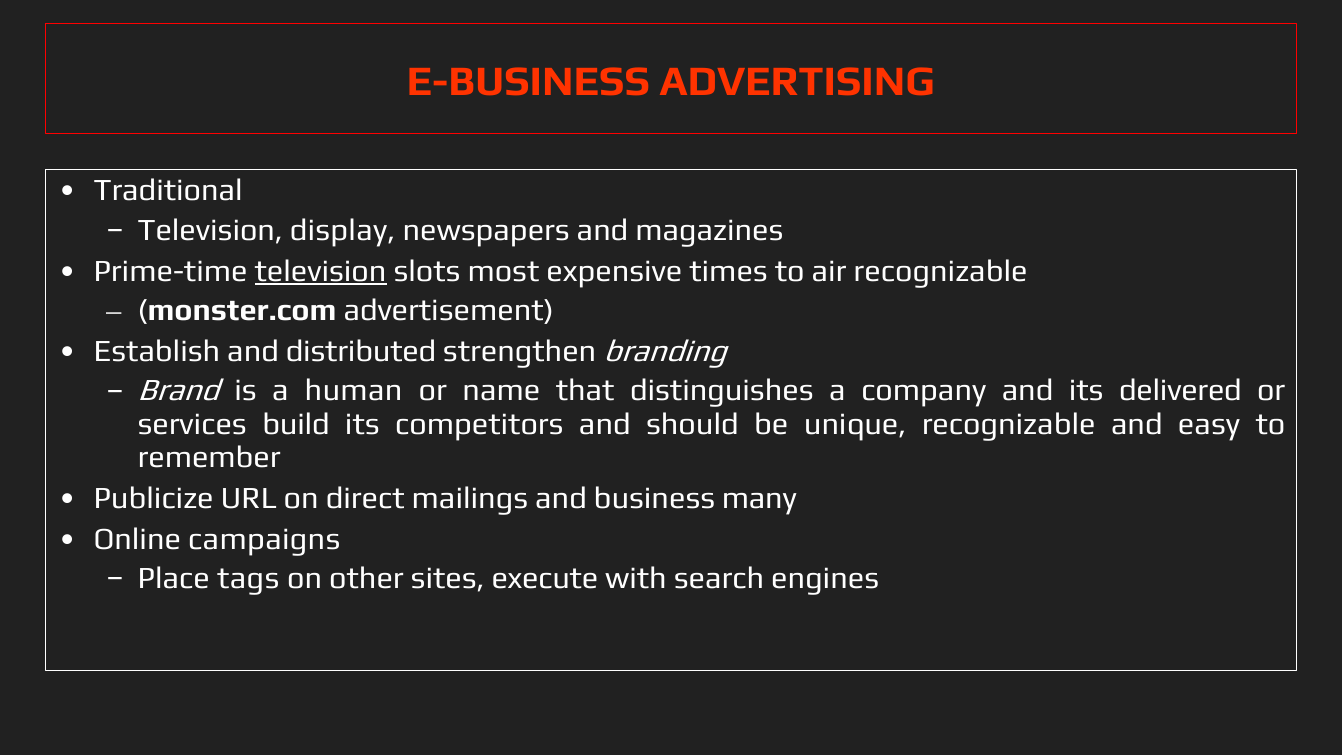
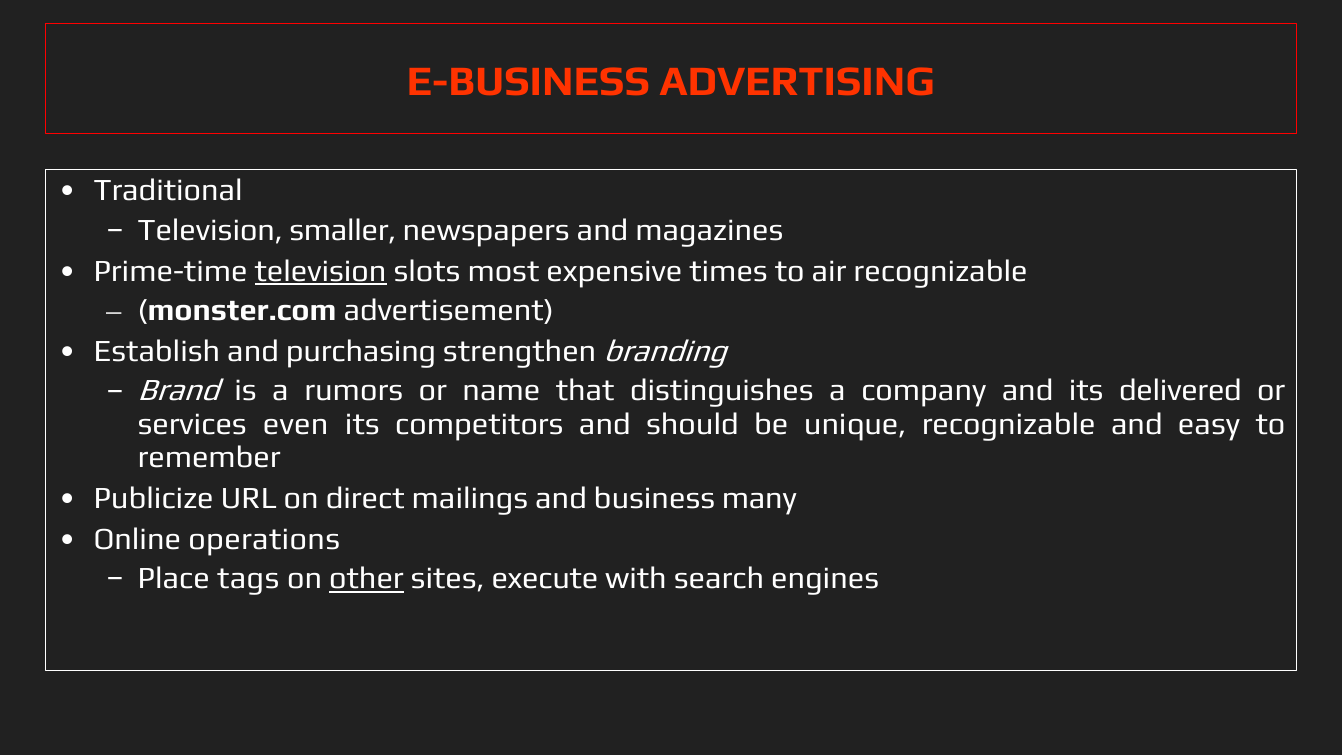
display: display -> smaller
distributed: distributed -> purchasing
human: human -> rumors
build: build -> even
campaigns: campaigns -> operations
other underline: none -> present
